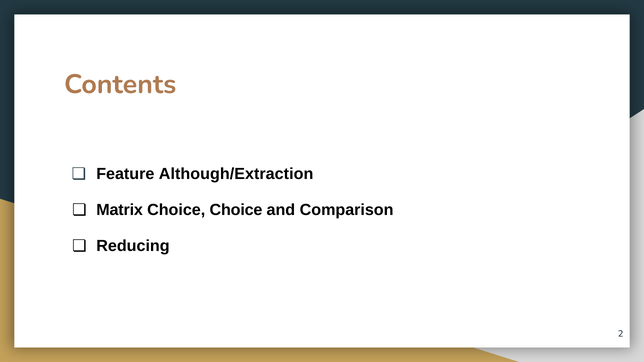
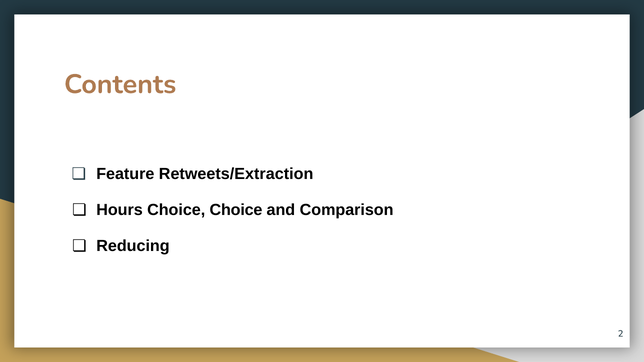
Although/Extraction: Although/Extraction -> Retweets/Extraction
Matrix: Matrix -> Hours
